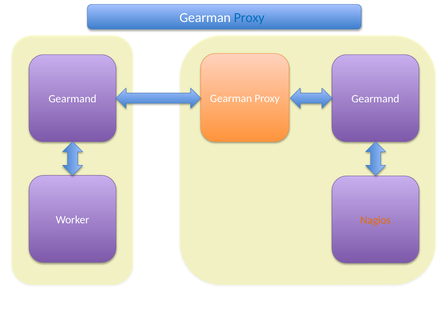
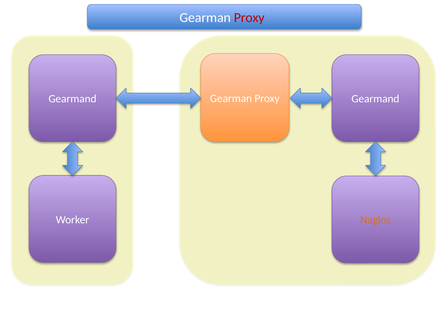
Proxy at (249, 18) colour: blue -> red
